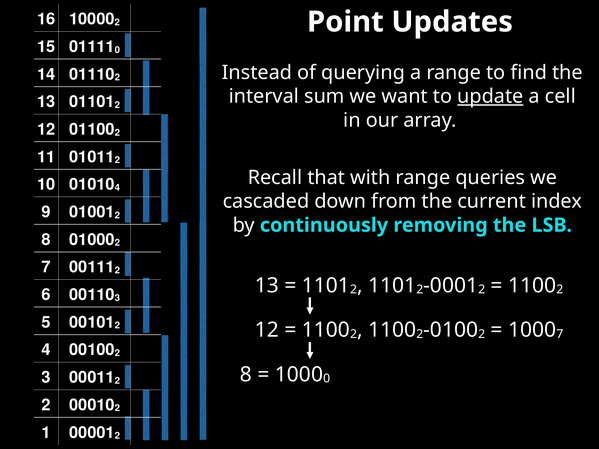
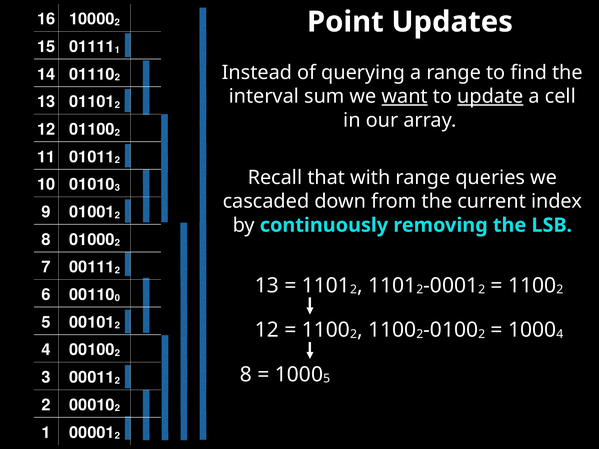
0 at (117, 50): 0 -> 1
want underline: none -> present
4 at (117, 188): 4 -> 3
3 at (117, 298): 3 -> 0
7 at (560, 334): 7 -> 4
0 at (327, 379): 0 -> 5
